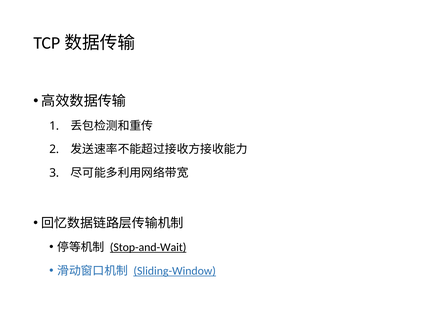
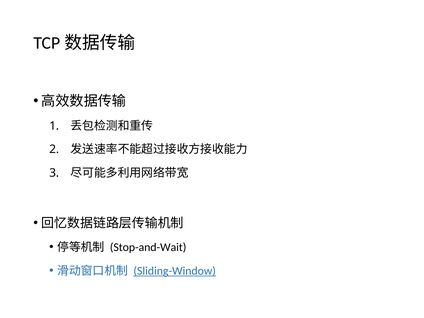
Stop-and-Wait underline: present -> none
